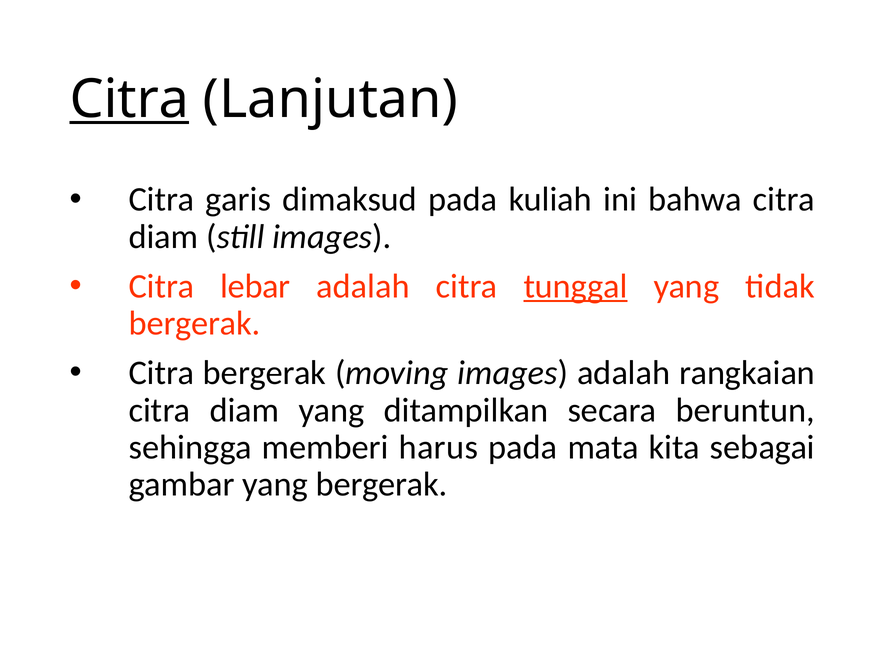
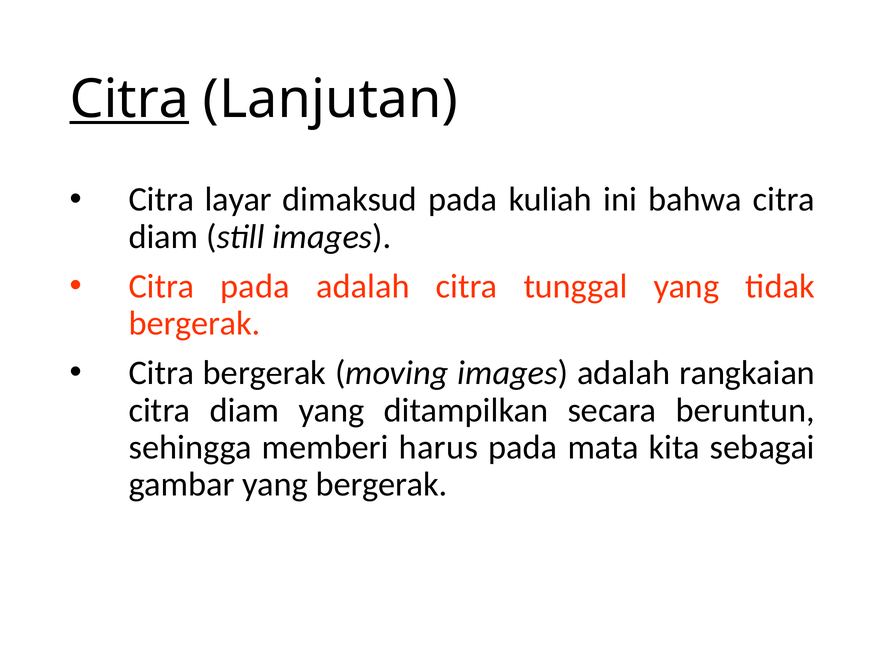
garis: garis -> layar
Citra lebar: lebar -> pada
tunggal underline: present -> none
